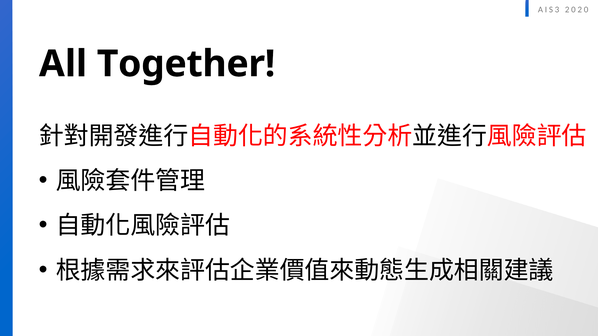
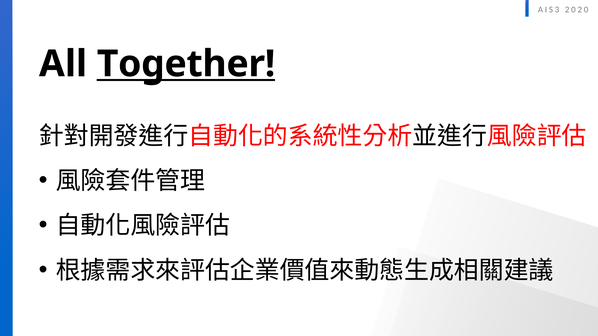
Together underline: none -> present
